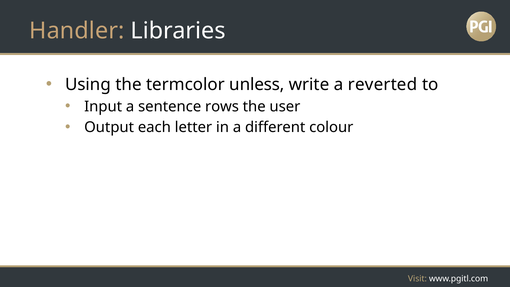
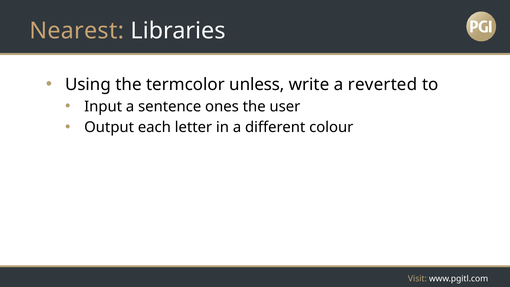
Handler: Handler -> Nearest
rows: rows -> ones
